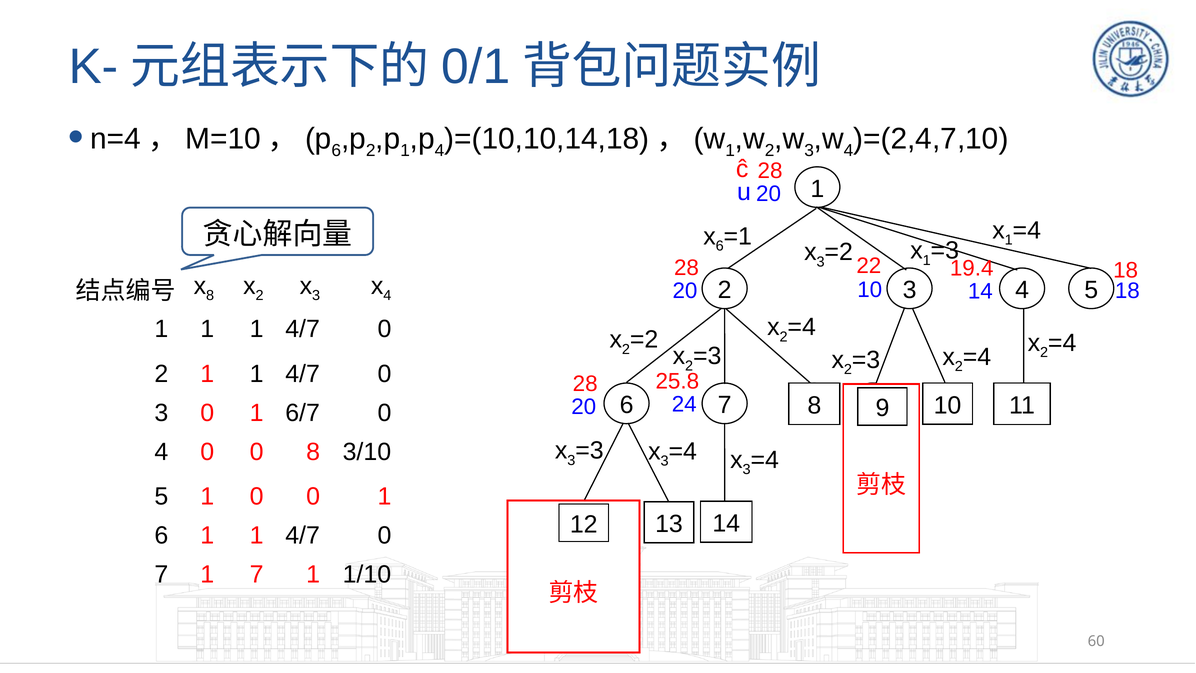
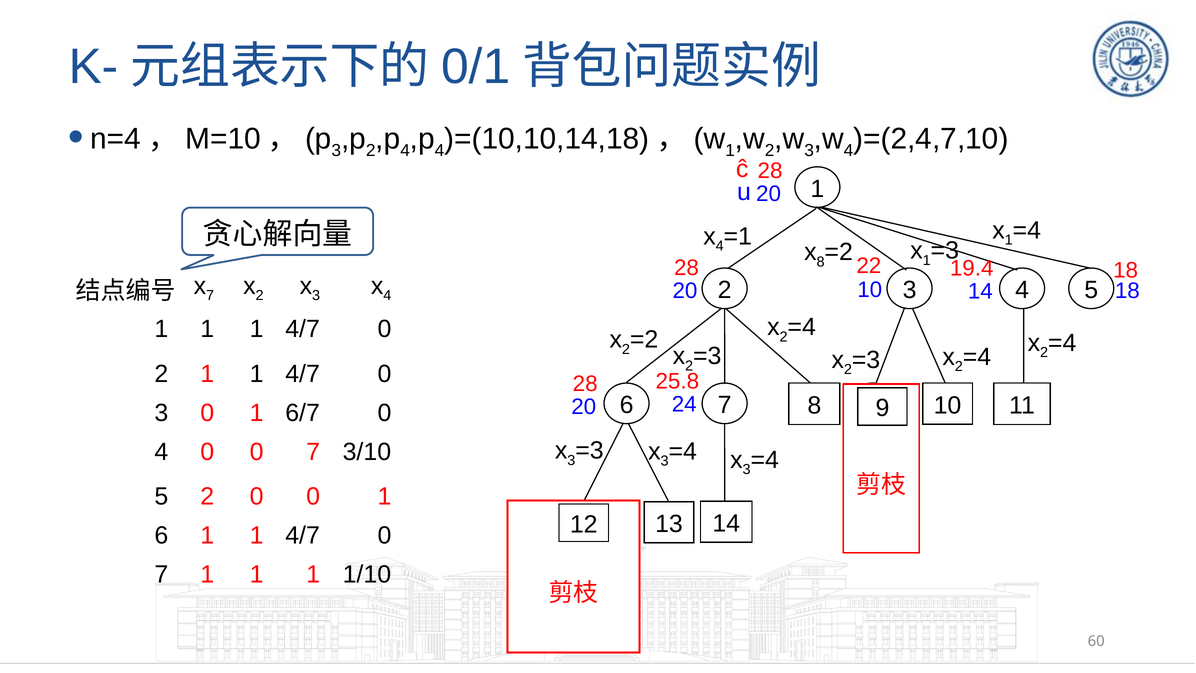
6 at (336, 151): 6 -> 3
1 at (405, 151): 1 -> 4
6 at (720, 246): 6 -> 4
3 at (821, 262): 3 -> 8
8 at (210, 296): 8 -> 7
0 0 8: 8 -> 7
5 1: 1 -> 2
7 1 7: 7 -> 1
